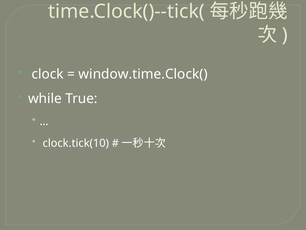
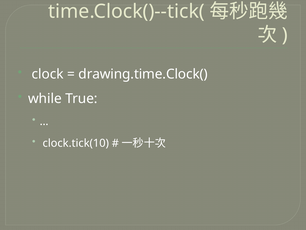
window.time.Clock(: window.time.Clock( -> drawing.time.Clock(
